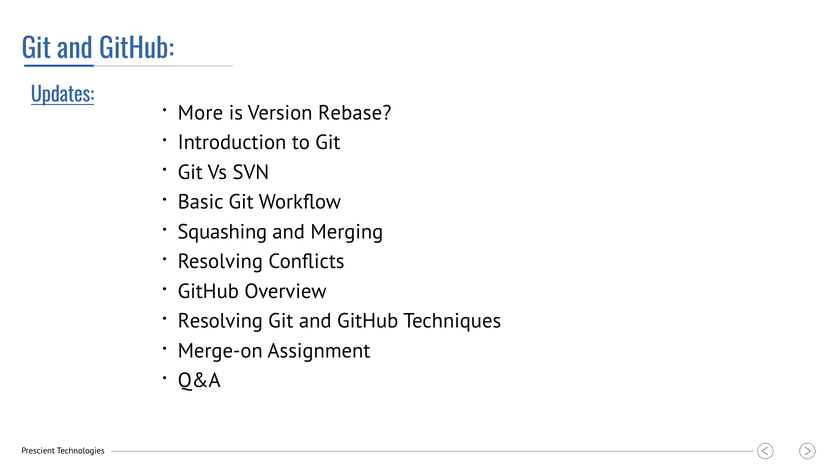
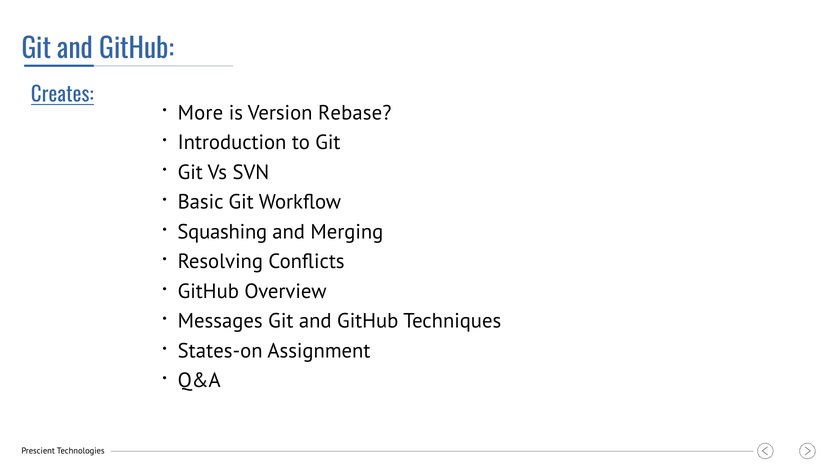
Updates: Updates -> Creates
Resolving at (220, 321): Resolving -> Messages
Merge-on: Merge-on -> States-on
